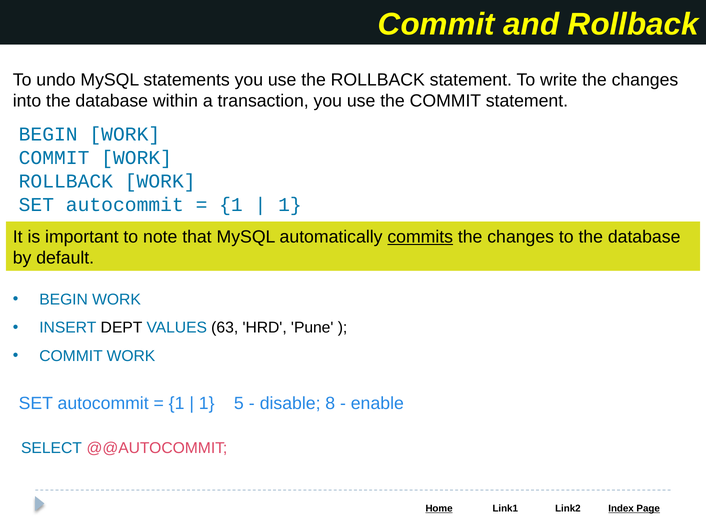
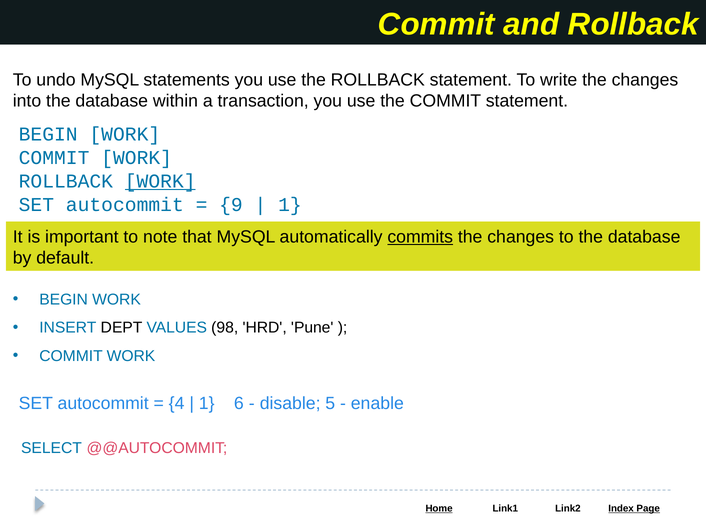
WORK at (160, 181) underline: none -> present
1 at (231, 205): 1 -> 9
63: 63 -> 98
1 at (177, 404): 1 -> 4
5: 5 -> 6
8: 8 -> 5
